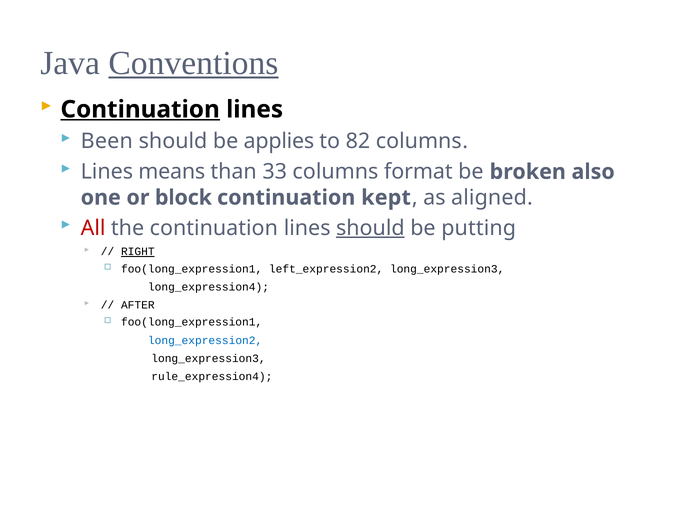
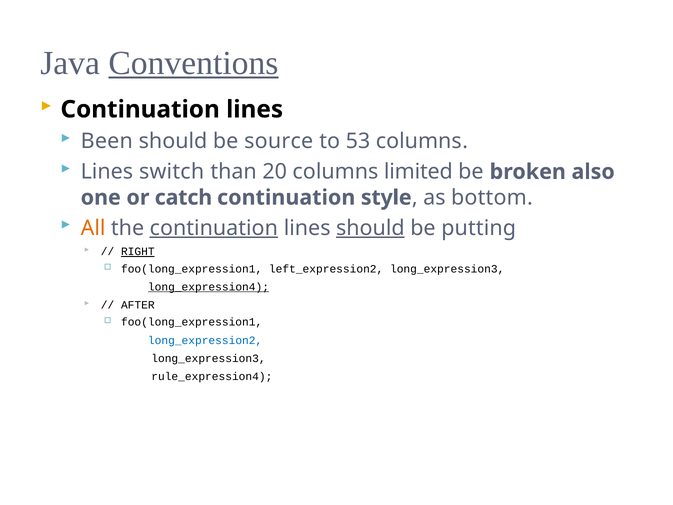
Continuation at (140, 109) underline: present -> none
applies: applies -> source
82: 82 -> 53
means: means -> switch
33: 33 -> 20
format: format -> limited
block: block -> catch
kept: kept -> style
aligned: aligned -> bottom
All colour: red -> orange
continuation at (214, 228) underline: none -> present
long_expression4 underline: none -> present
